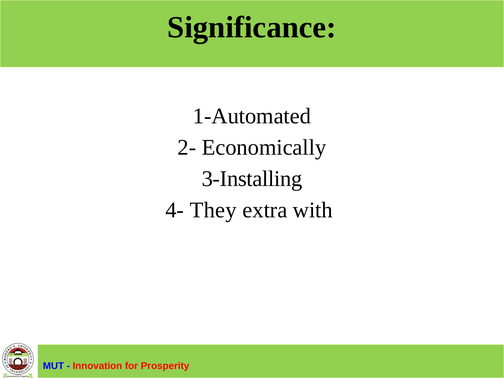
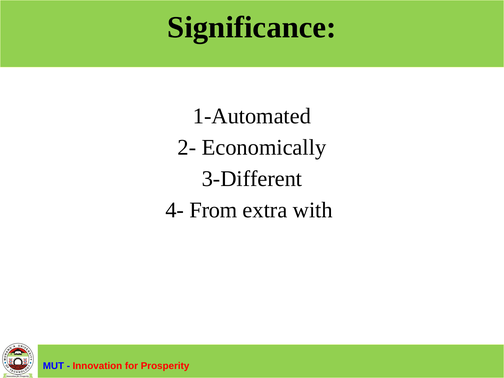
3-Installing: 3-Installing -> 3-Different
They: They -> From
